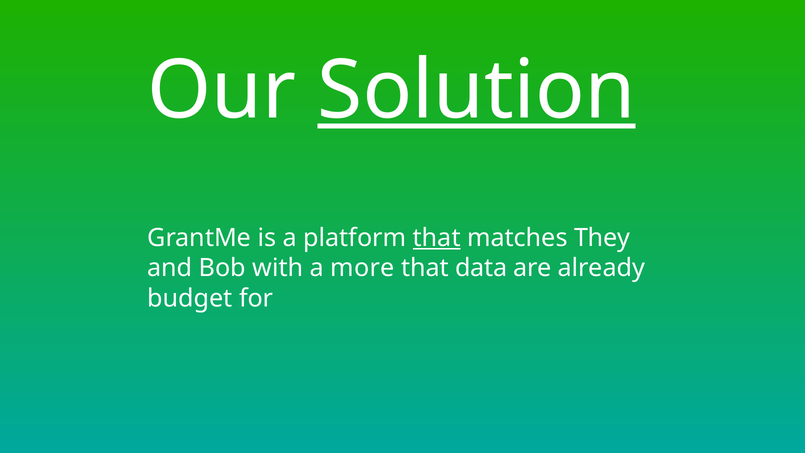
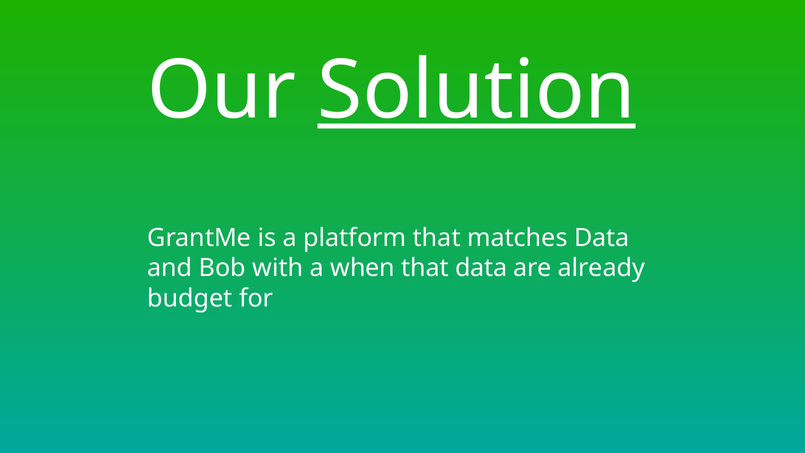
that at (437, 238) underline: present -> none
matches They: They -> Data
more: more -> when
